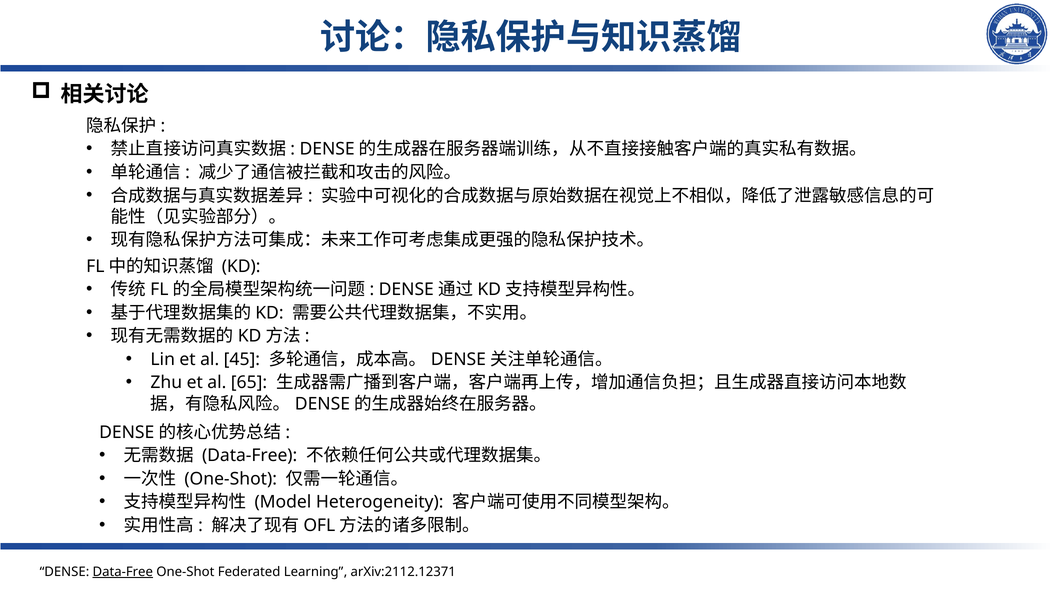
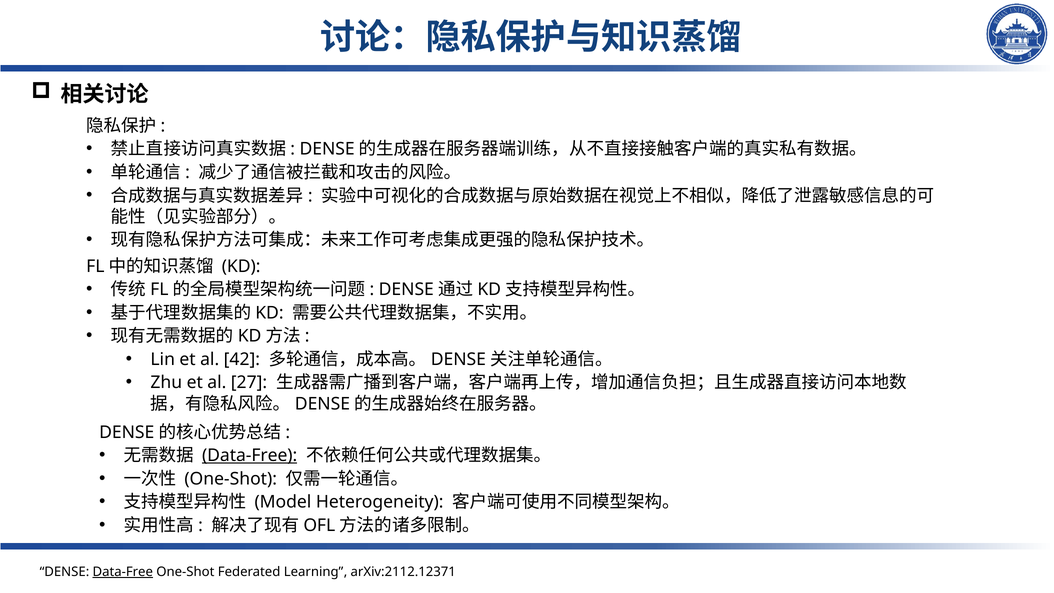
45: 45 -> 42
65: 65 -> 27
Data-Free at (250, 455) underline: none -> present
